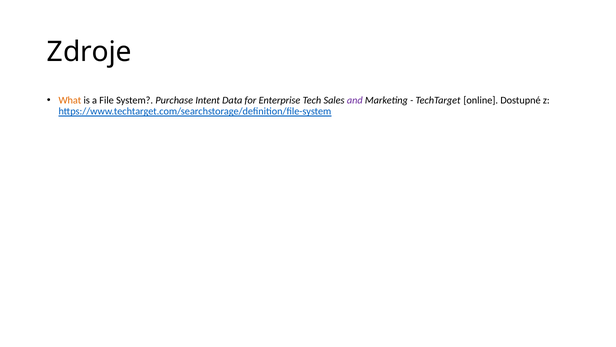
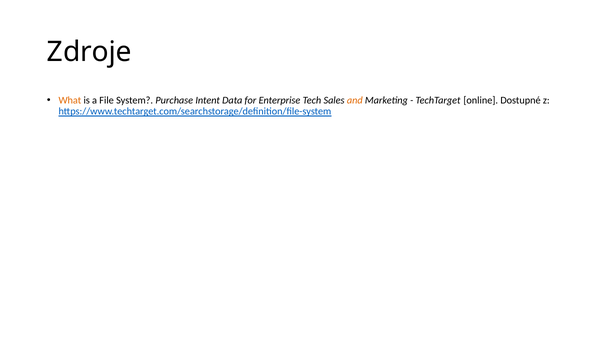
and colour: purple -> orange
